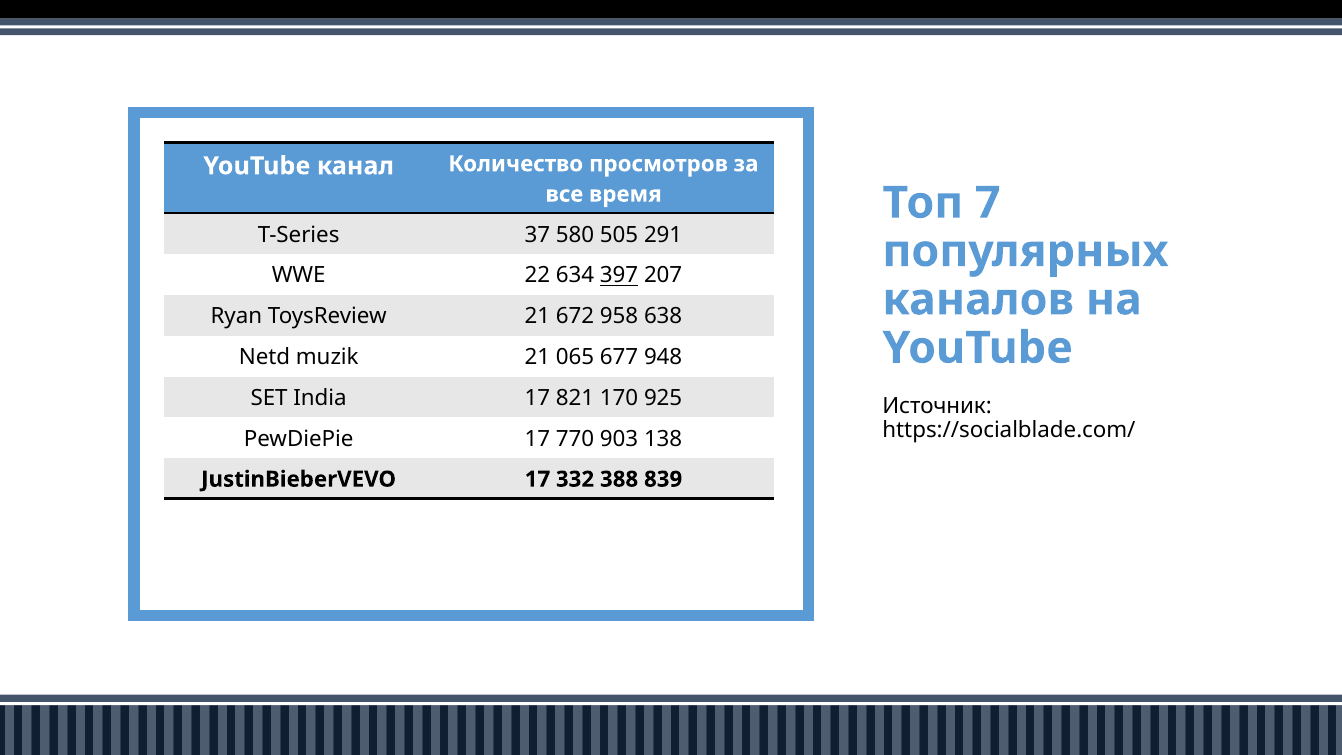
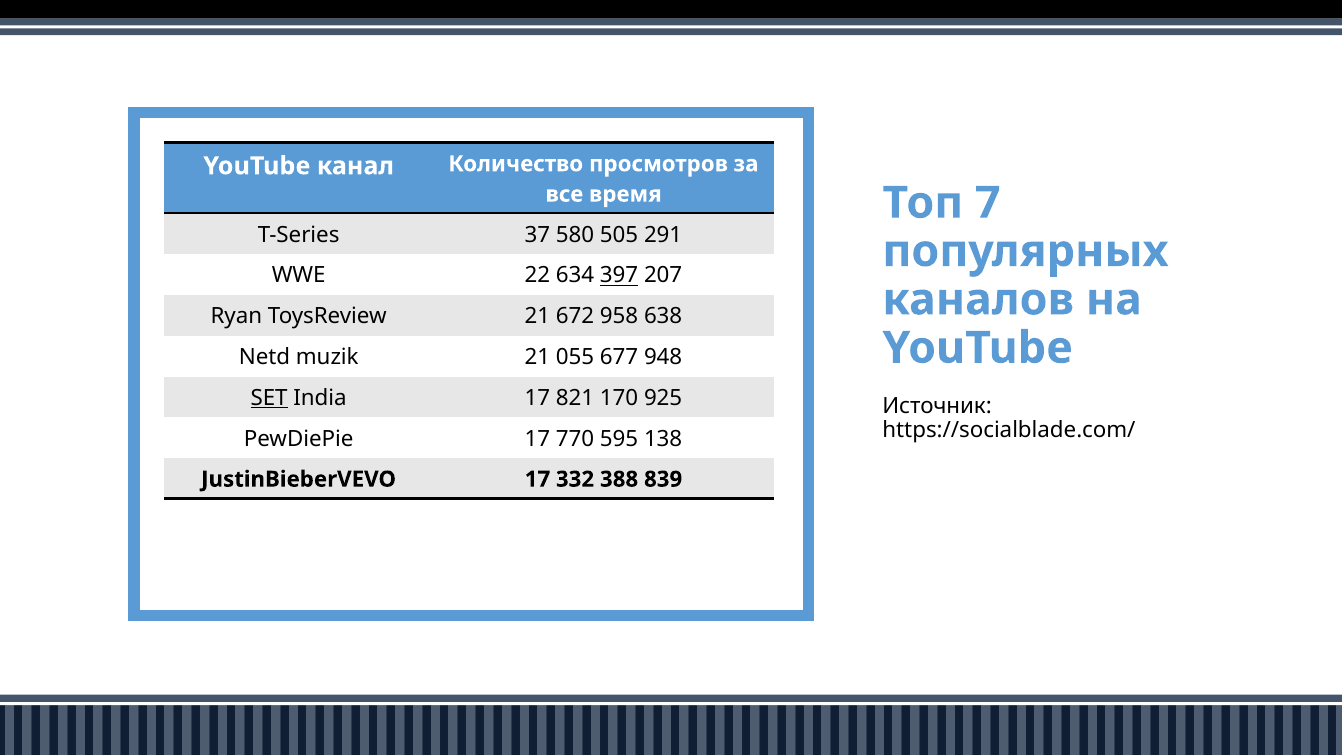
065: 065 -> 055
SET underline: none -> present
903: 903 -> 595
